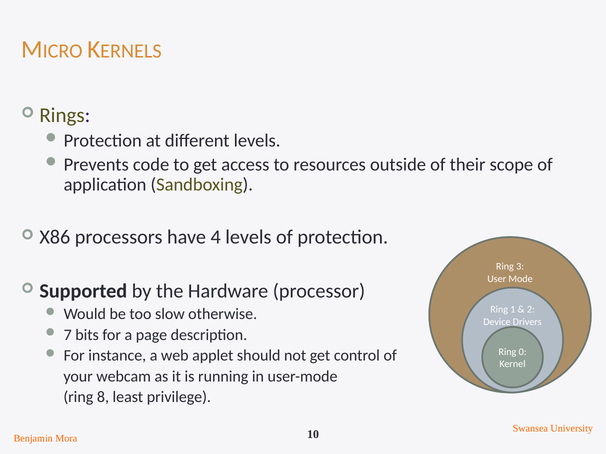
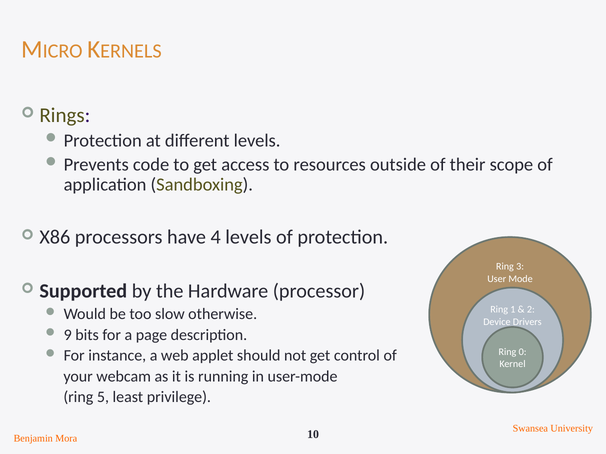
7: 7 -> 9
8: 8 -> 5
